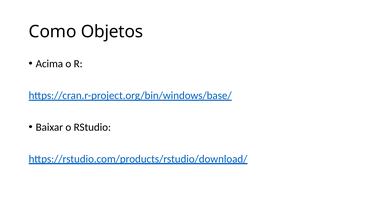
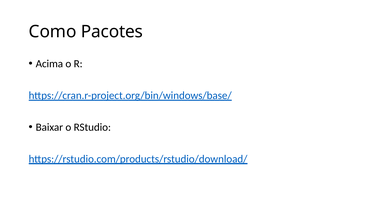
Objetos: Objetos -> Pacotes
